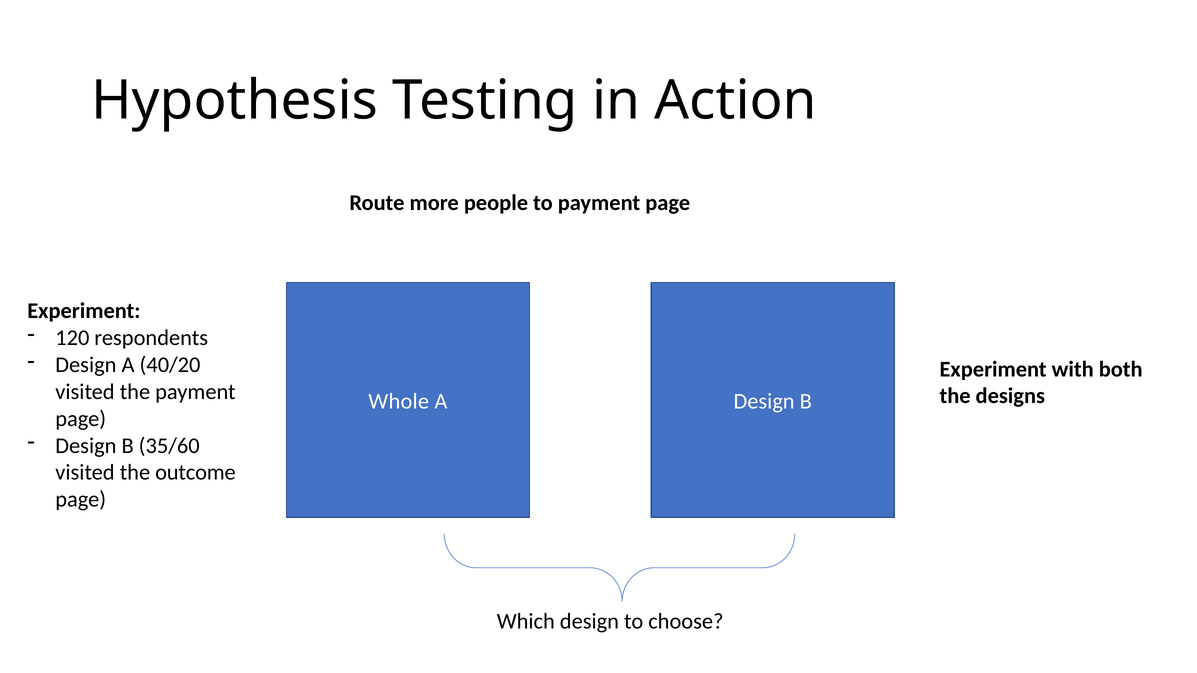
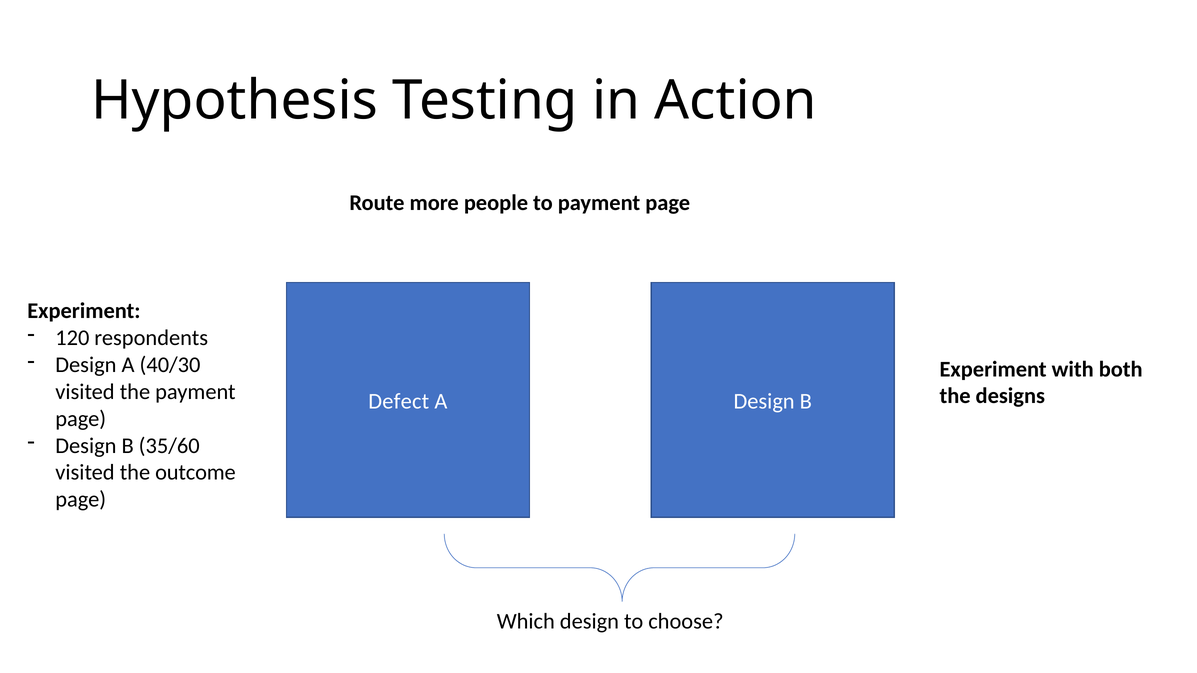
40/20: 40/20 -> 40/30
Whole: Whole -> Defect
